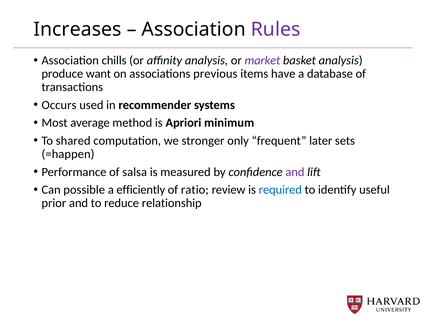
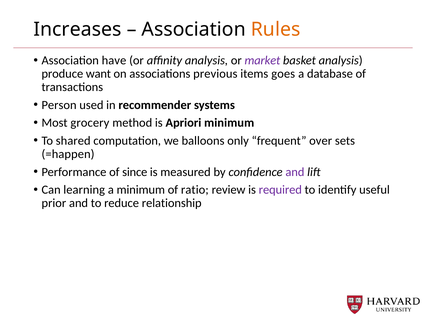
Rules colour: purple -> orange
chills: chills -> have
have: have -> goes
Occurs: Occurs -> Person
average: average -> grocery
stronger: stronger -> balloons
later: later -> over
salsa: salsa -> since
possible: possible -> learning
a efficiently: efficiently -> minimum
required colour: blue -> purple
